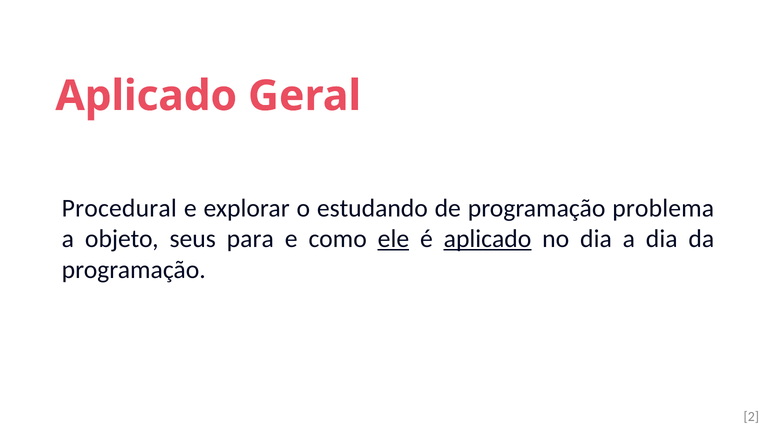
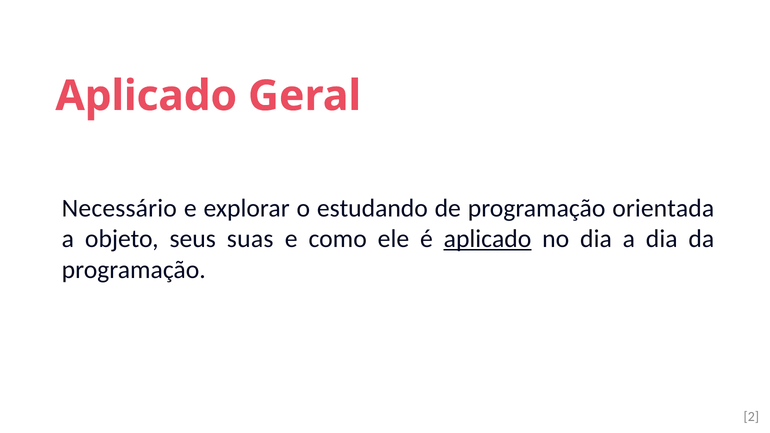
Procedural: Procedural -> Necessário
problema: problema -> orientada
para: para -> suas
ele underline: present -> none
